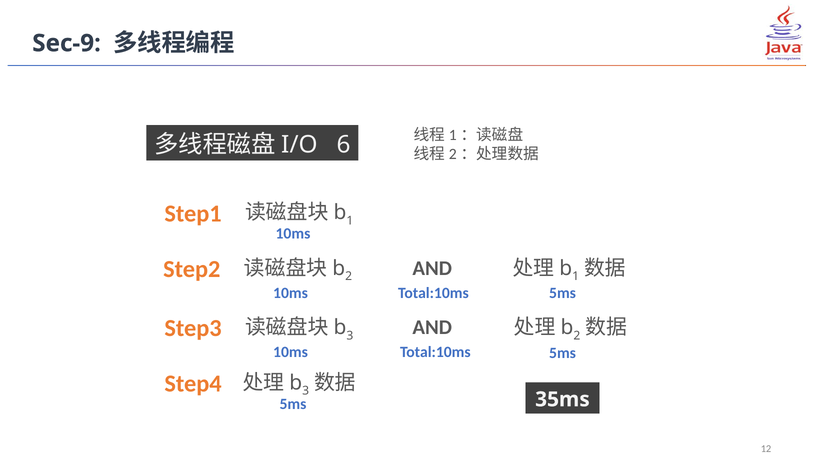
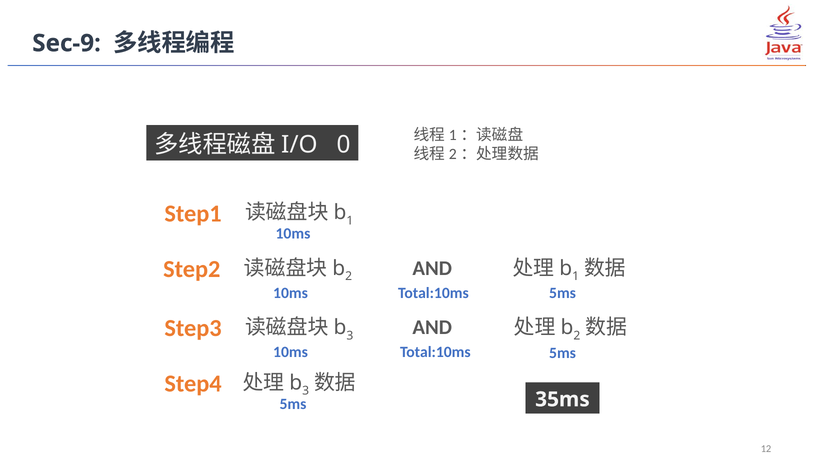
6: 6 -> 0
